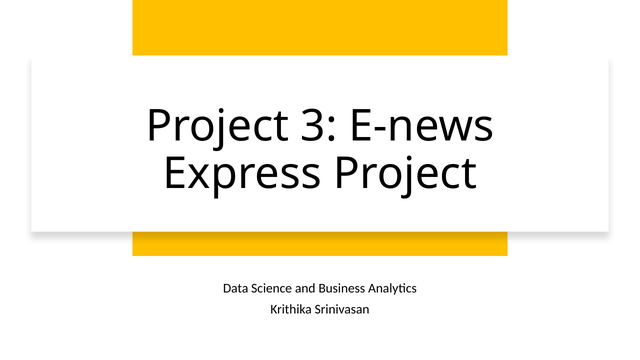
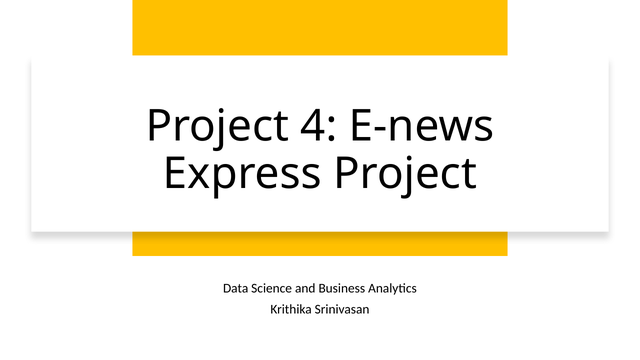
3: 3 -> 4
